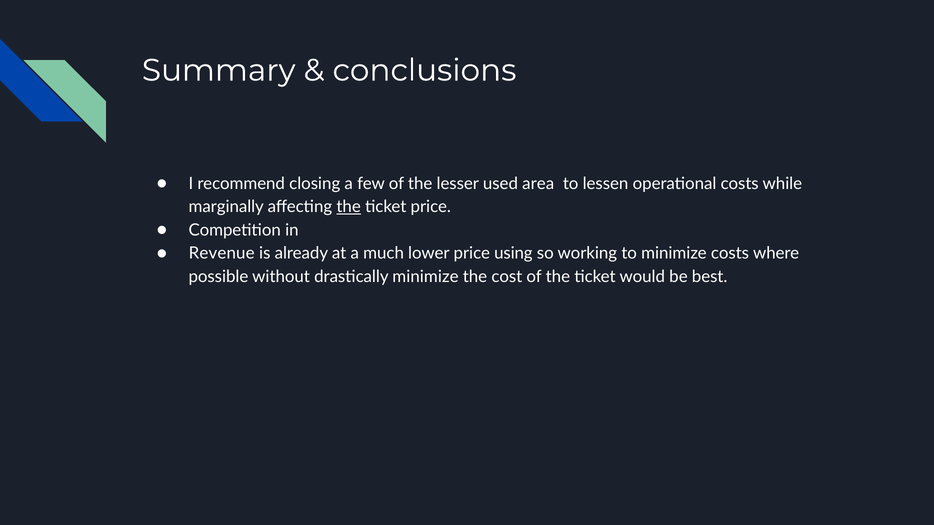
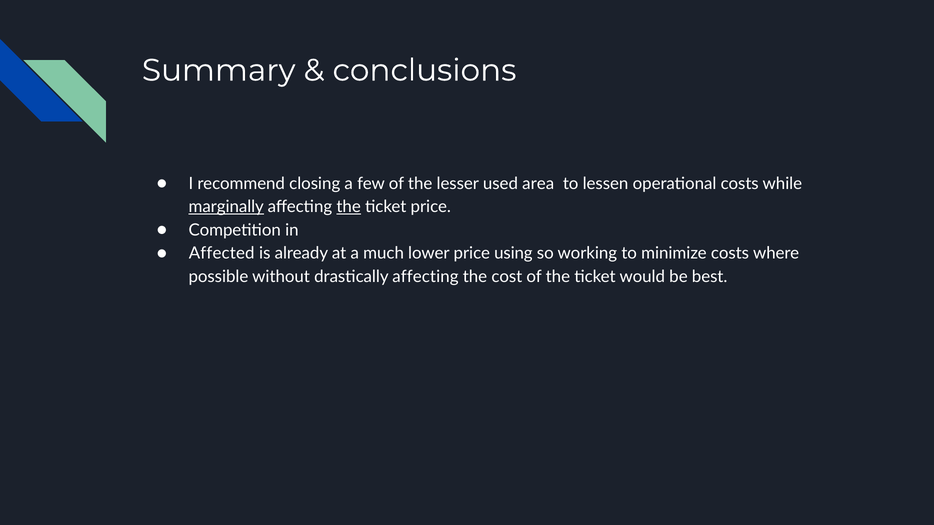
marginally underline: none -> present
Revenue: Revenue -> Affected
drastically minimize: minimize -> affecting
